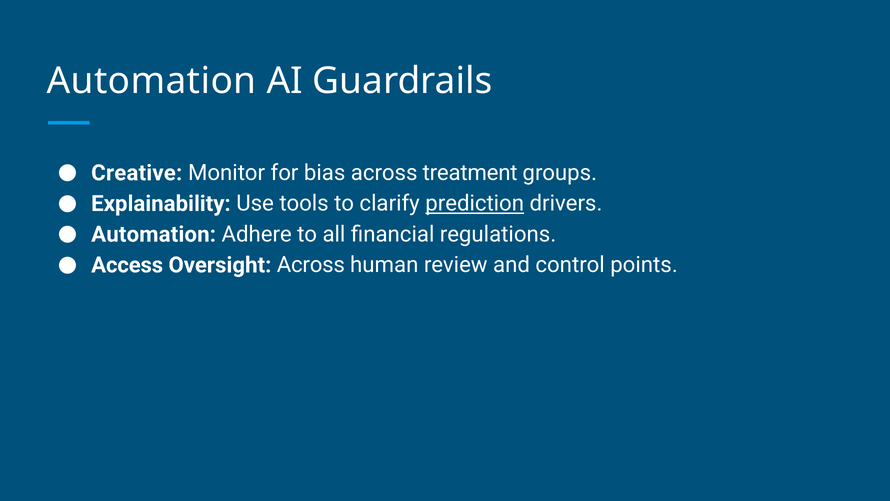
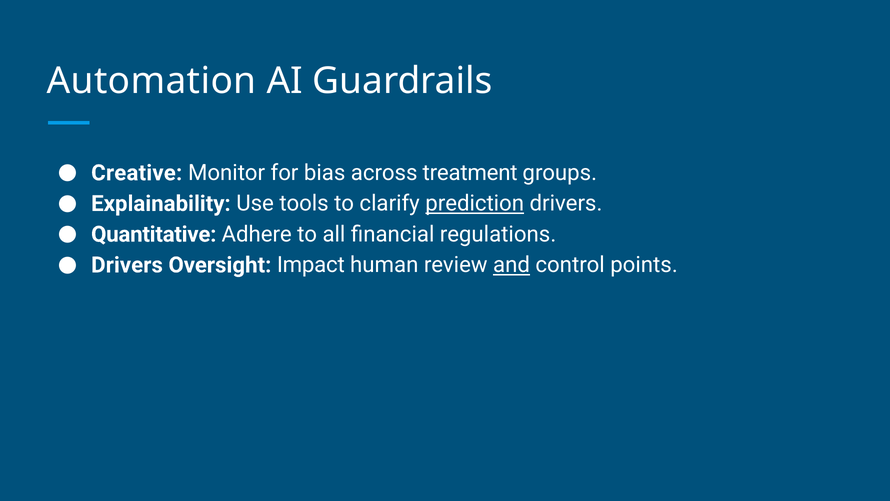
Automation at (154, 234): Automation -> Quantitative
Access at (127, 265): Access -> Drivers
Oversight Across: Across -> Impact
and underline: none -> present
